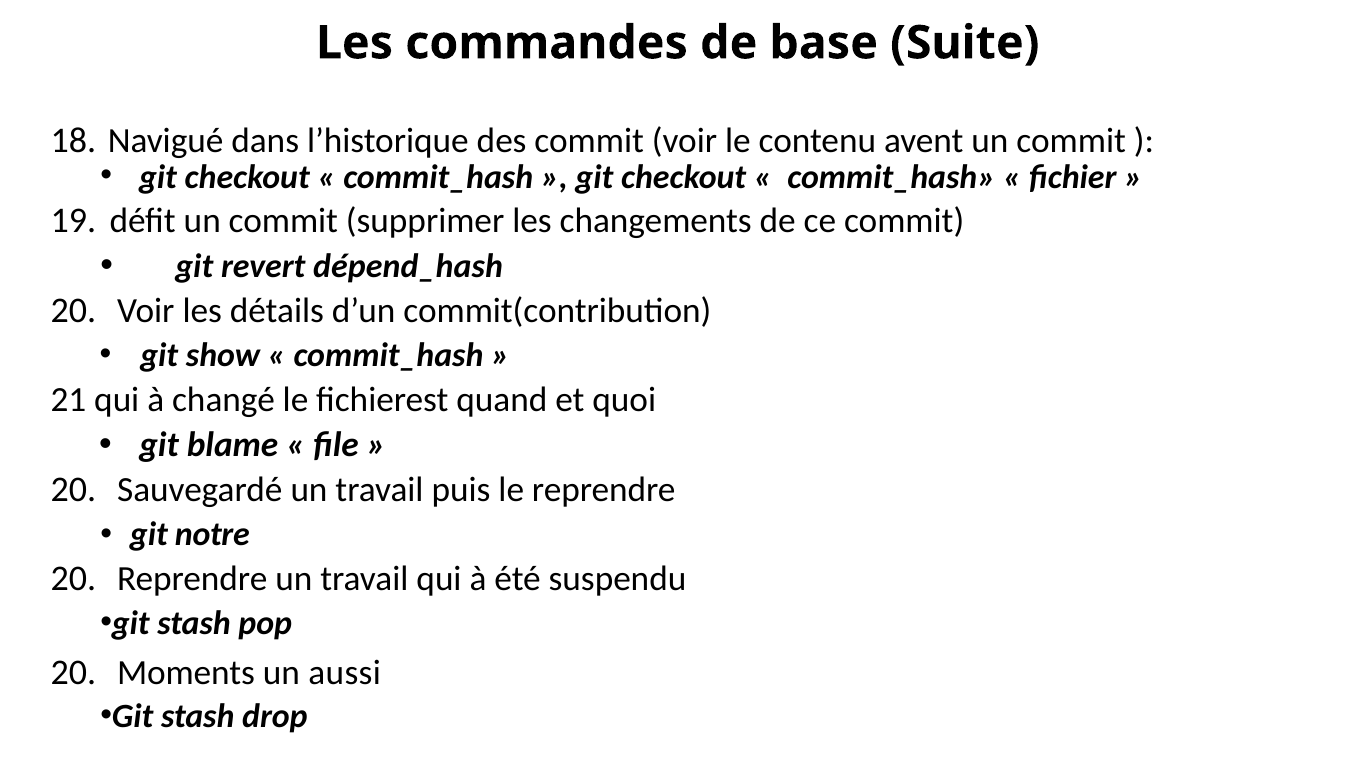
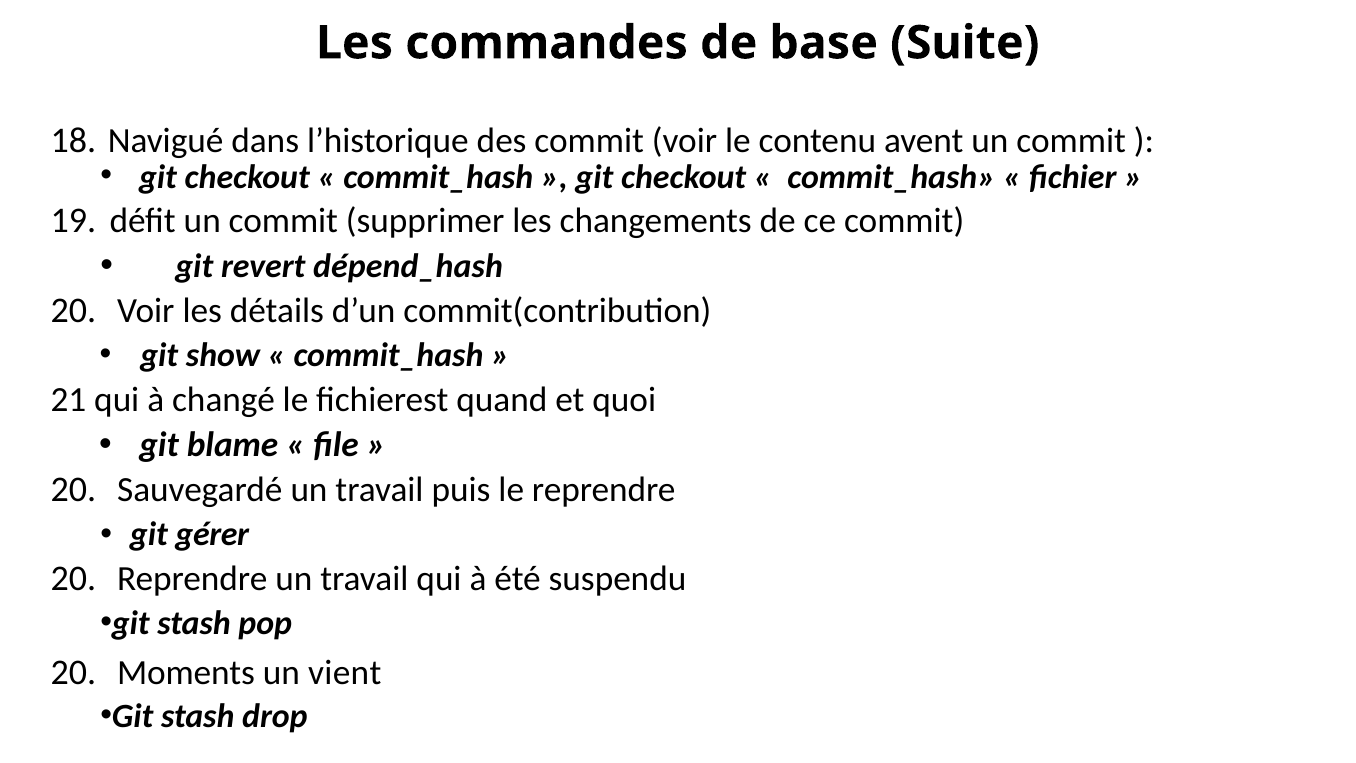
notre: notre -> gérer
aussi: aussi -> vient
